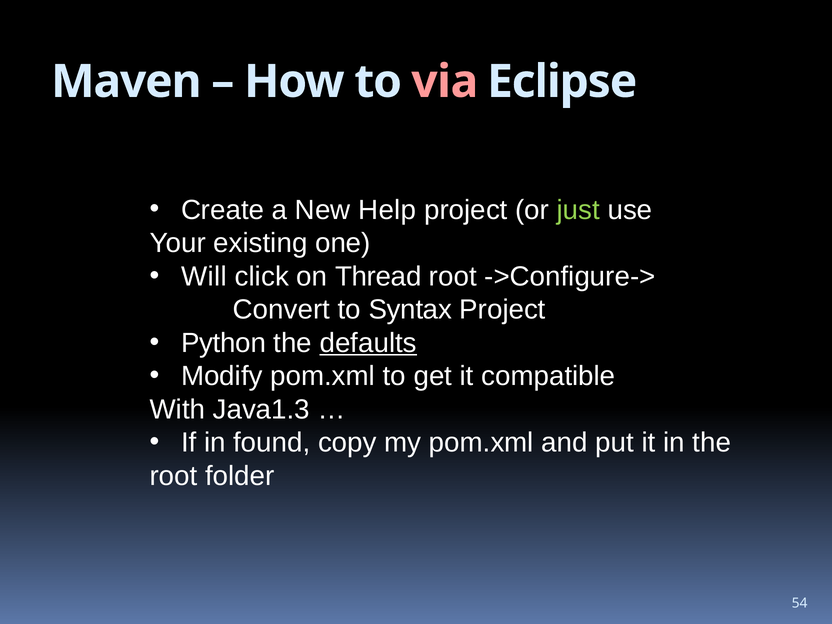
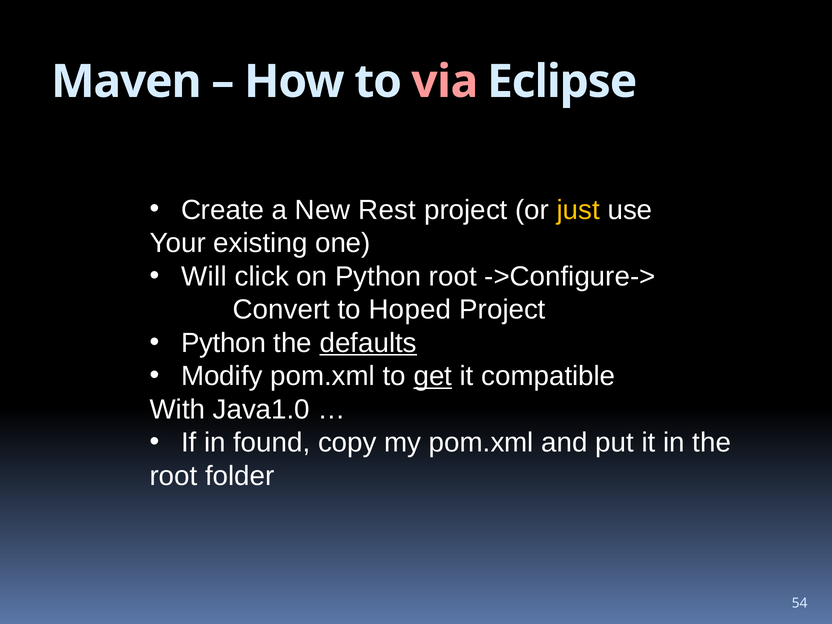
Help: Help -> Rest
just colour: light green -> yellow
on Thread: Thread -> Python
Syntax: Syntax -> Hoped
get underline: none -> present
Java1.3: Java1.3 -> Java1.0
